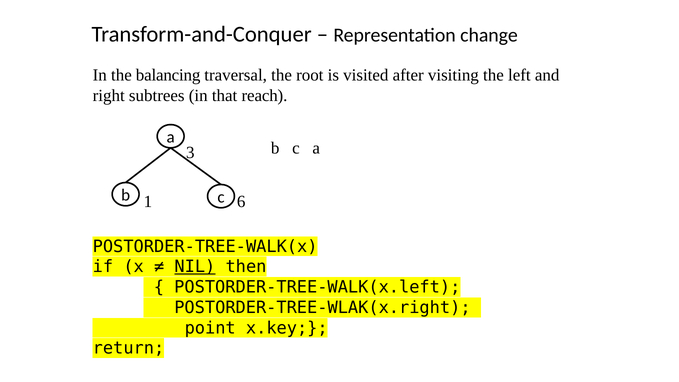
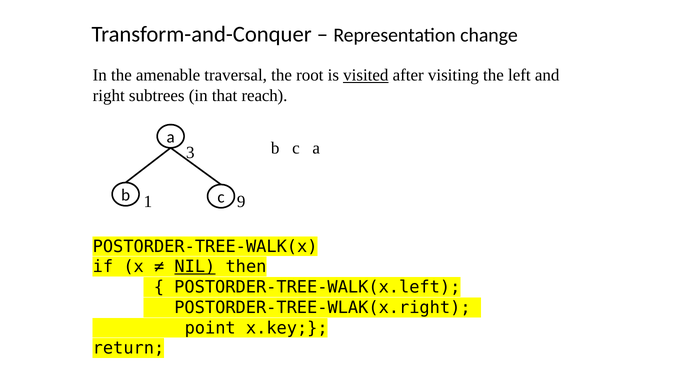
balancing: balancing -> amenable
visited underline: none -> present
6: 6 -> 9
